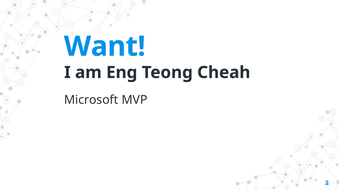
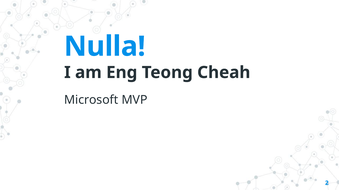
Want: Want -> Nulla
